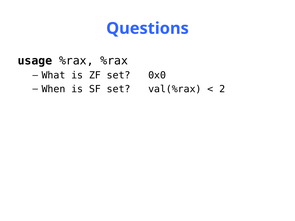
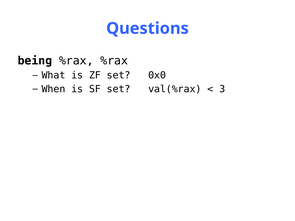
usage: usage -> being
2: 2 -> 3
